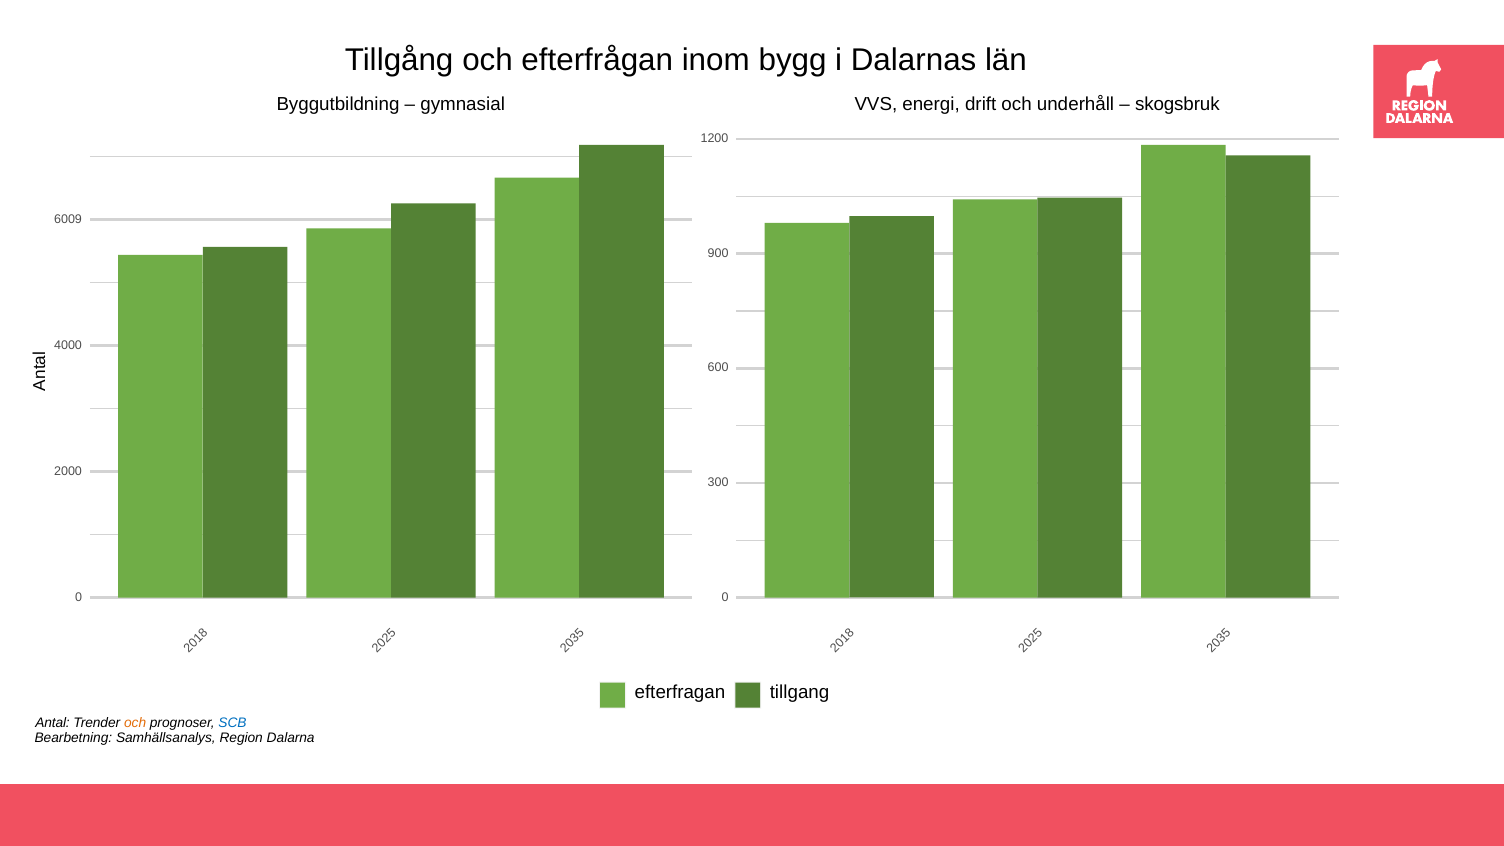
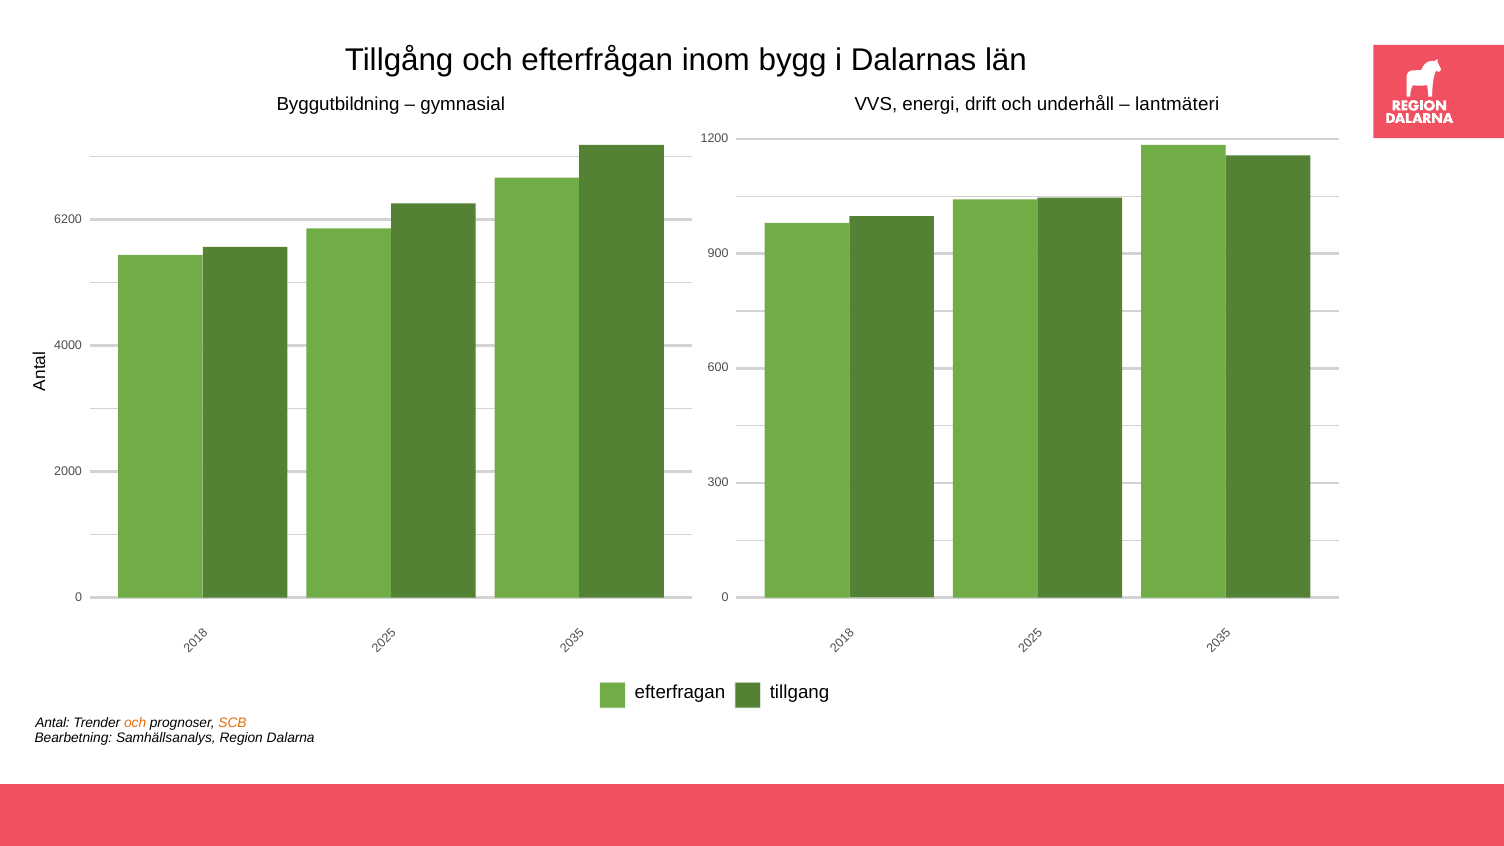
skogsbruk: skogsbruk -> lantmäteri
6009: 6009 -> 6200
SCB colour: blue -> orange
